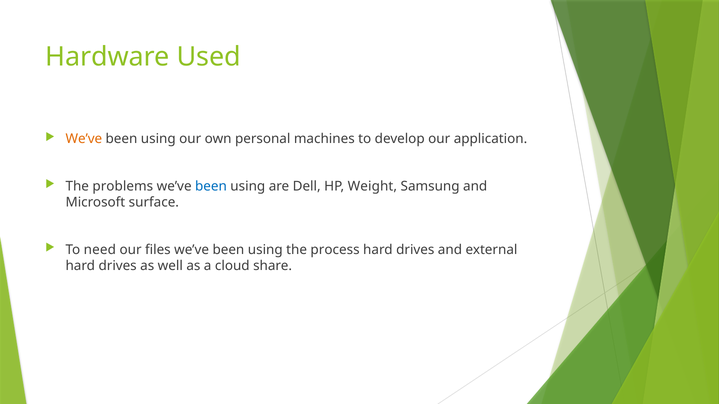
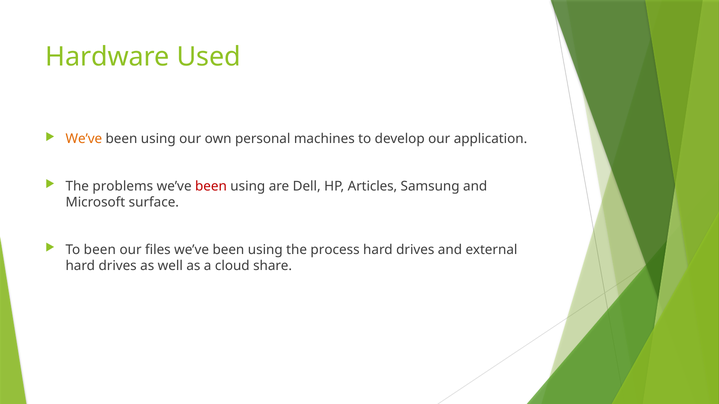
been at (211, 186) colour: blue -> red
Weight: Weight -> Articles
To need: need -> been
